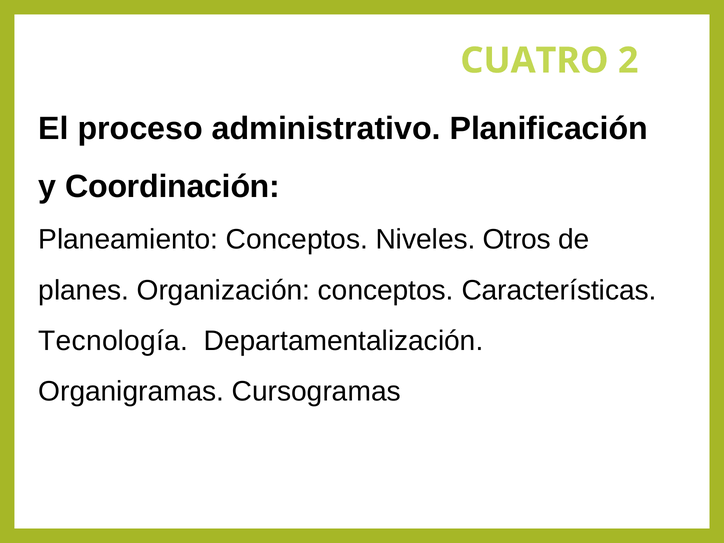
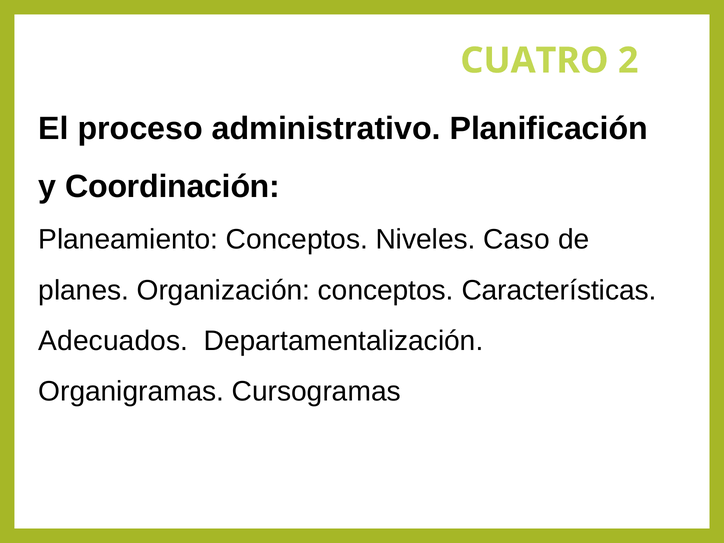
Otros: Otros -> Caso
Tecnología: Tecnología -> Adecuados
